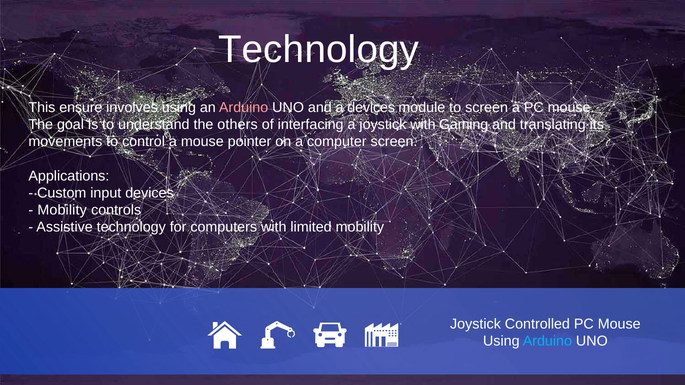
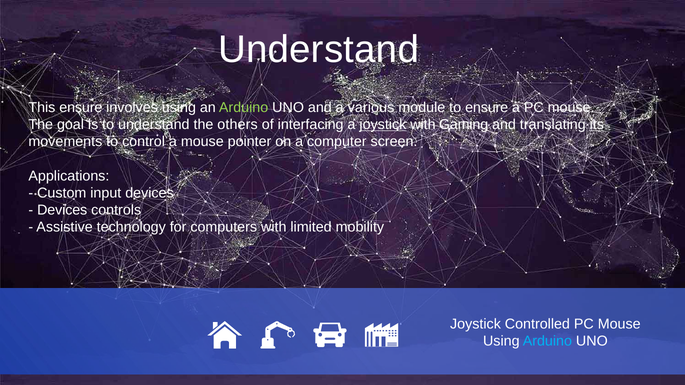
Technology at (319, 50): Technology -> Understand
Arduino at (244, 108) colour: pink -> light green
a devices: devices -> various
to screen: screen -> ensure
joystick at (383, 125) underline: none -> present
Mobility at (62, 210): Mobility -> Devices
